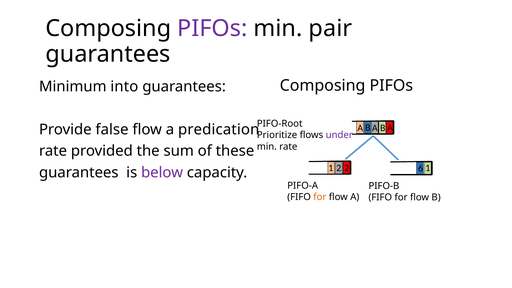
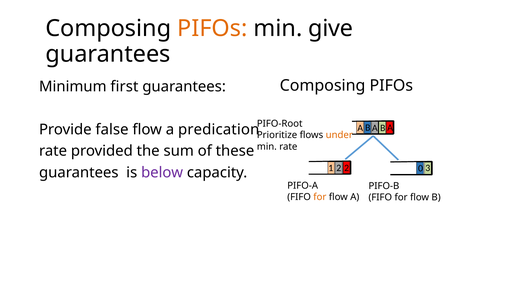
PIFOs at (212, 29) colour: purple -> orange
pair: pair -> give
into: into -> first
under colour: purple -> orange
6: 6 -> 0
2 1: 1 -> 3
